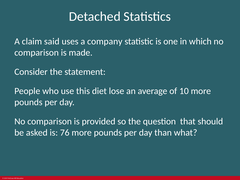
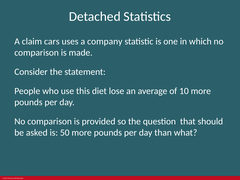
said: said -> cars
76: 76 -> 50
